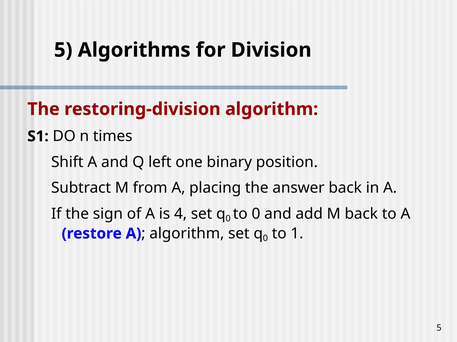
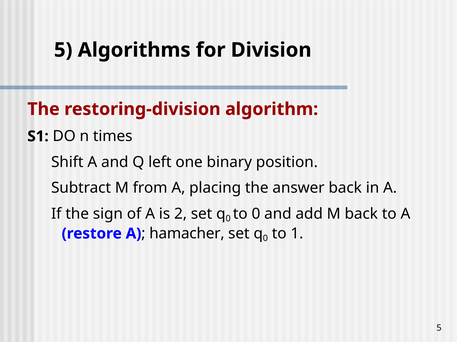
4: 4 -> 2
algorithm at (187, 234): algorithm -> hamacher
